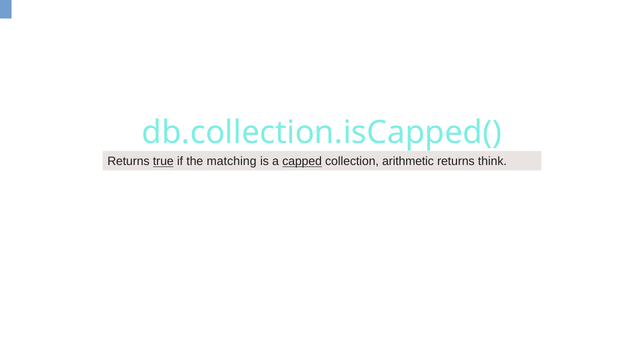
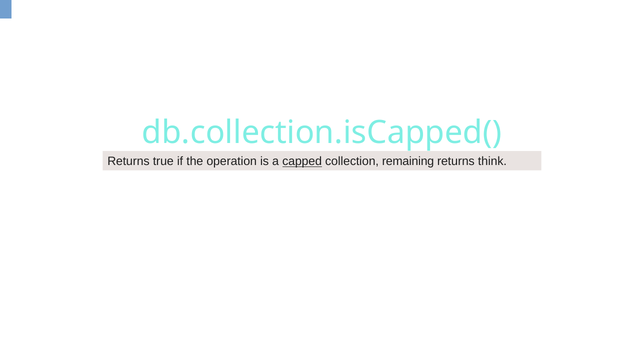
true underline: present -> none
matching: matching -> operation
arithmetic: arithmetic -> remaining
